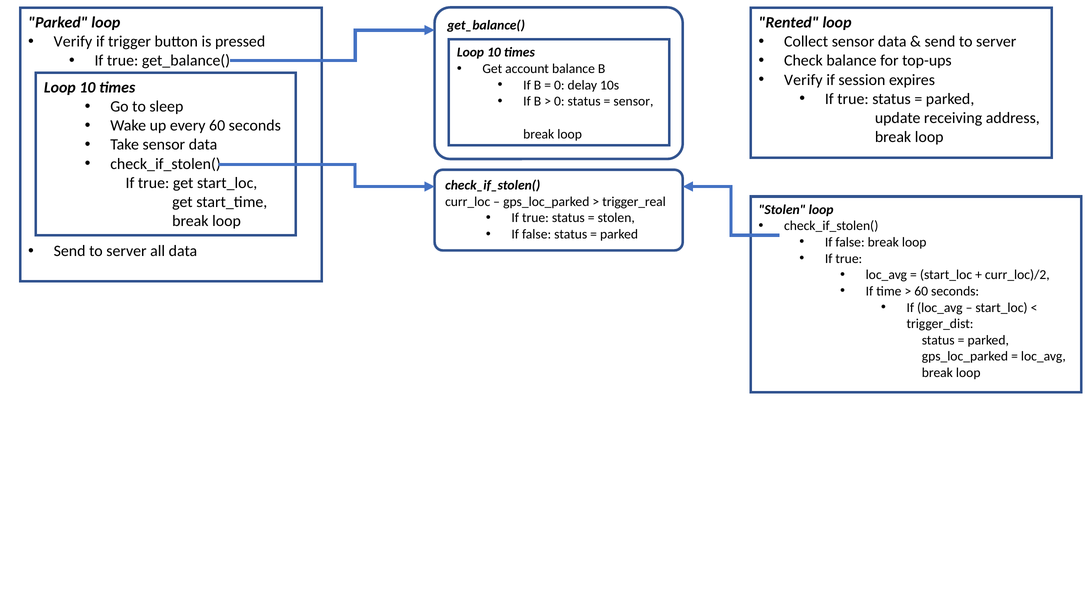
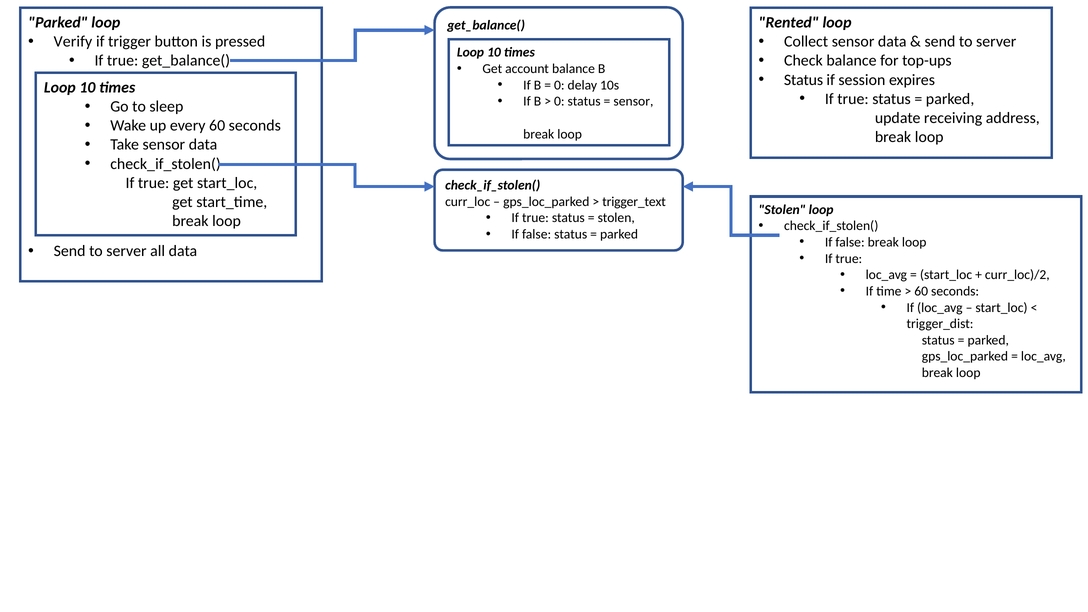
Verify at (803, 80): Verify -> Status
trigger_real: trigger_real -> trigger_text
